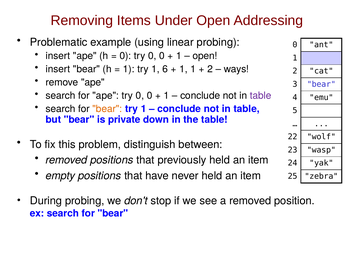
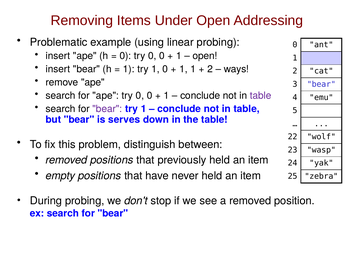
1 6: 6 -> 0
bear at (107, 109) colour: orange -> purple
private: private -> serves
